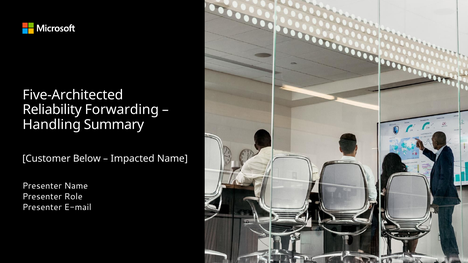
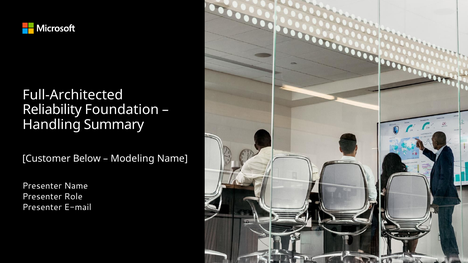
Five-Architected: Five-Architected -> Full-Architected
Forwarding: Forwarding -> Foundation
Impacted: Impacted -> Modeling
